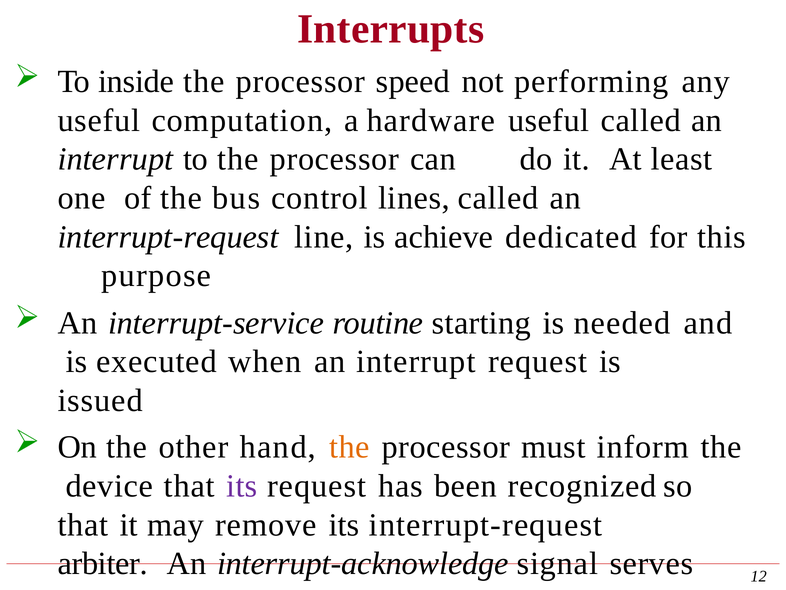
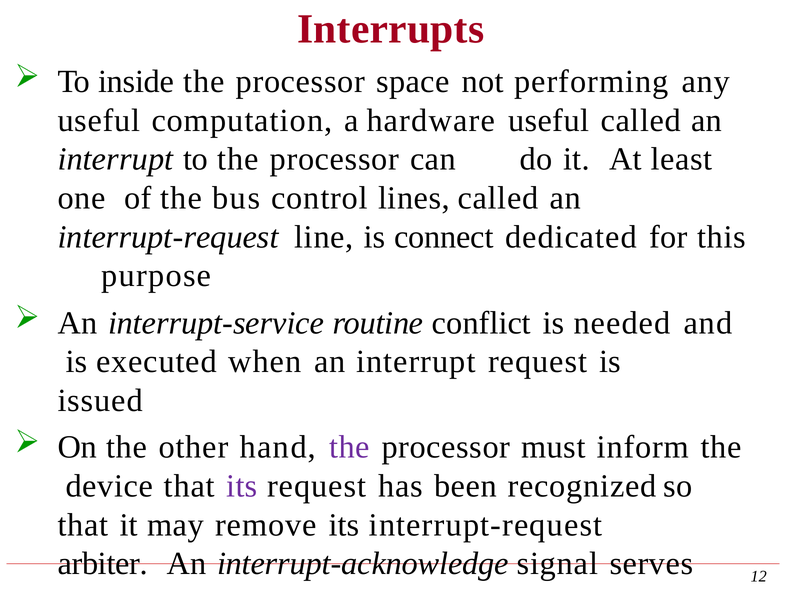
speed: speed -> space
achieve: achieve -> connect
starting: starting -> conflict
the at (350, 448) colour: orange -> purple
